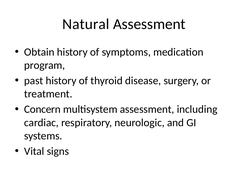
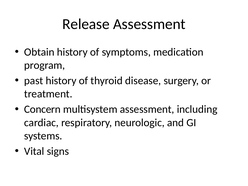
Natural: Natural -> Release
